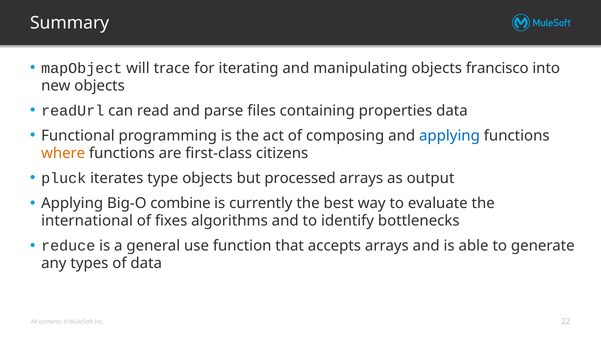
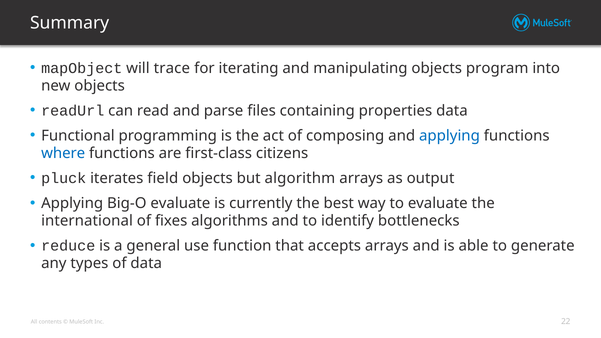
francisco: francisco -> program
where colour: orange -> blue
type: type -> field
processed: processed -> algorithm
Big-O combine: combine -> evaluate
